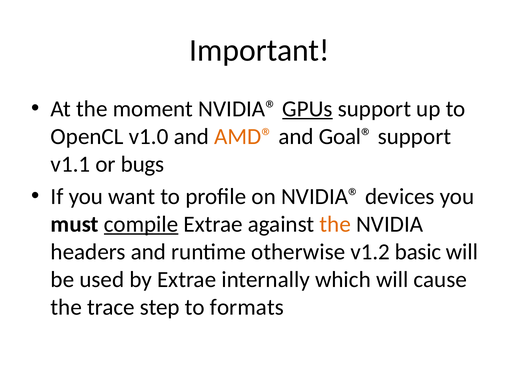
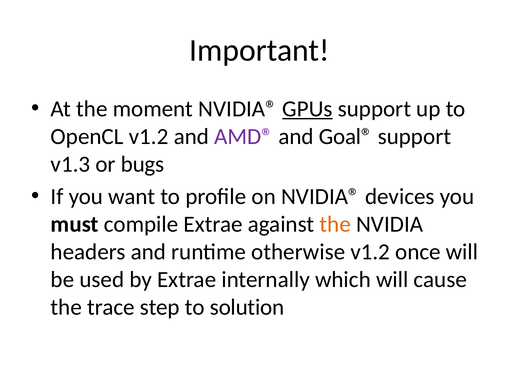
OpenCL v1.0: v1.0 -> v1.2
AMD® colour: orange -> purple
v1.1: v1.1 -> v1.3
compile underline: present -> none
basic: basic -> once
formats: formats -> solution
